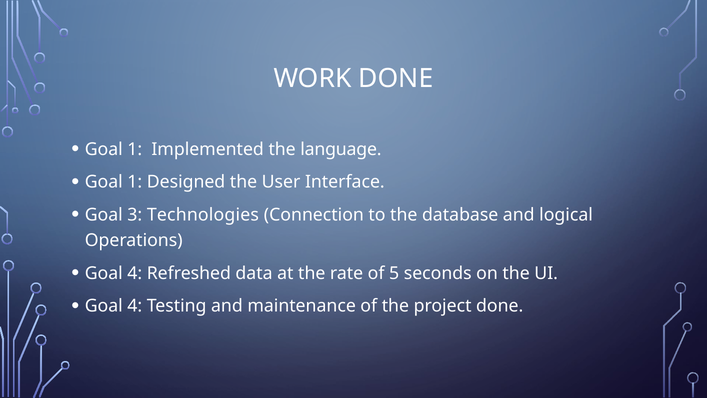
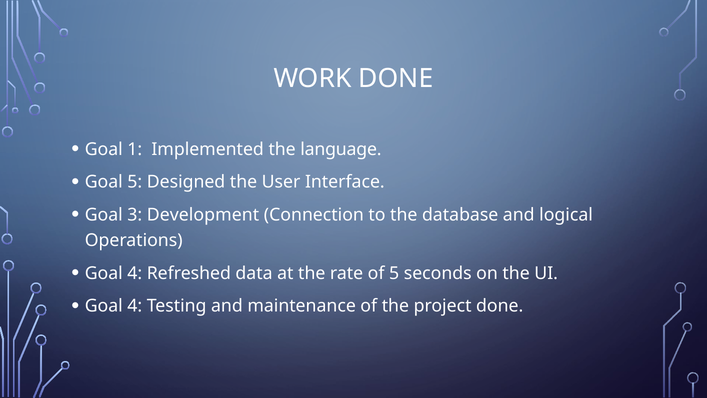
1 at (135, 182): 1 -> 5
Technologies: Technologies -> Development
